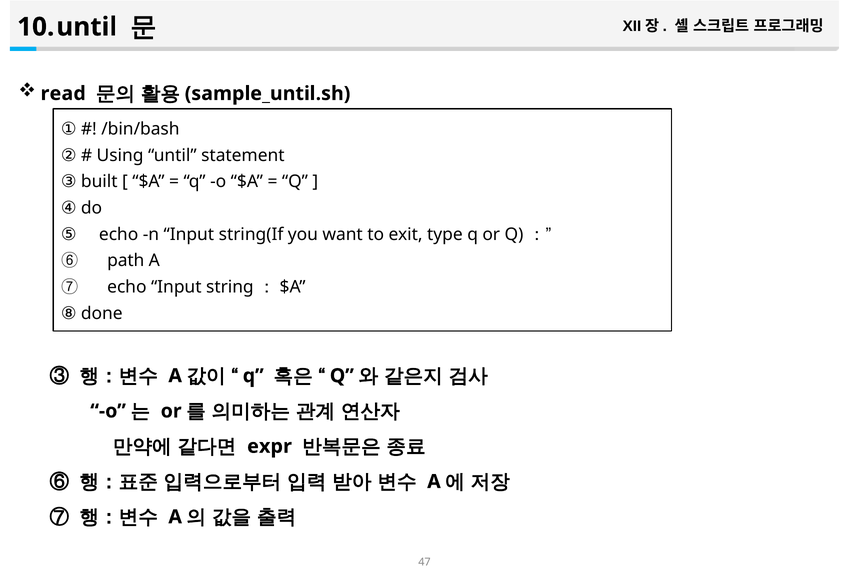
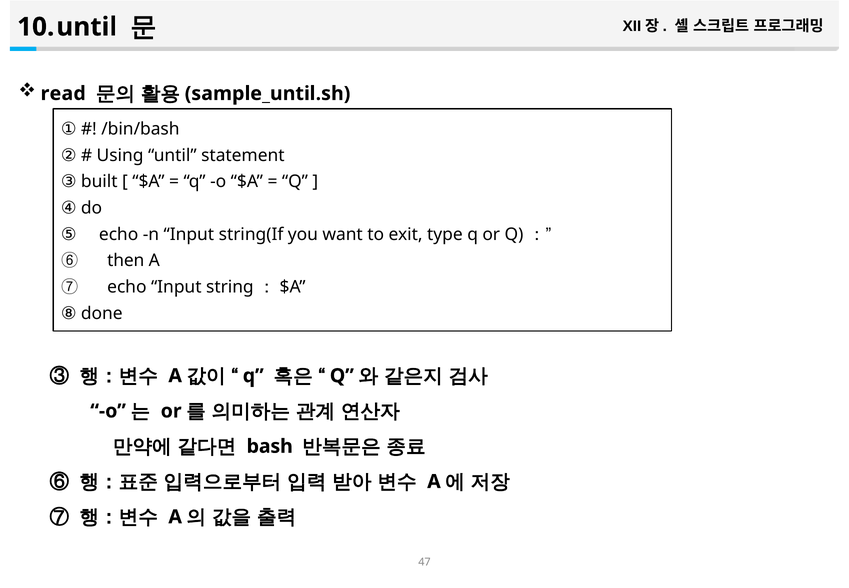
path: path -> then
expr: expr -> bash
